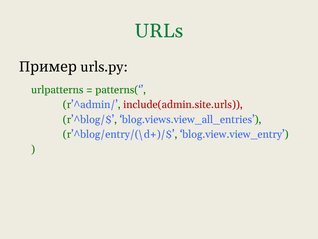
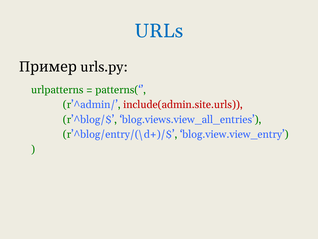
URLs colour: green -> blue
